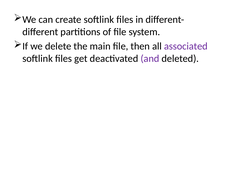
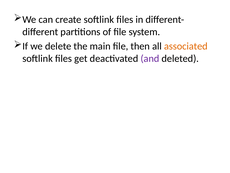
associated colour: purple -> orange
